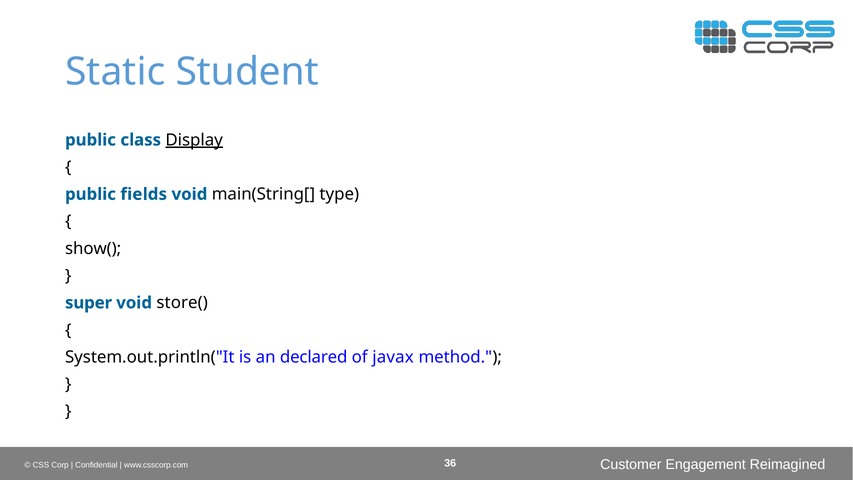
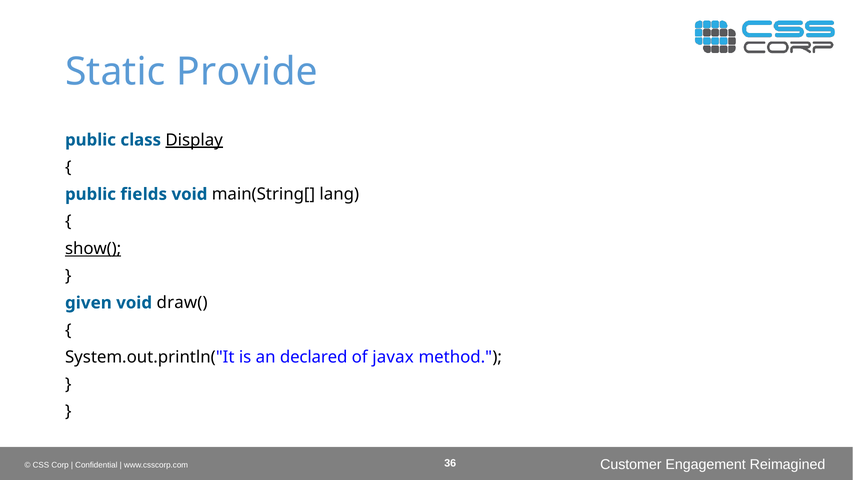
Student: Student -> Provide
type: type -> lang
show( underline: none -> present
super: super -> given
store(: store( -> draw(
